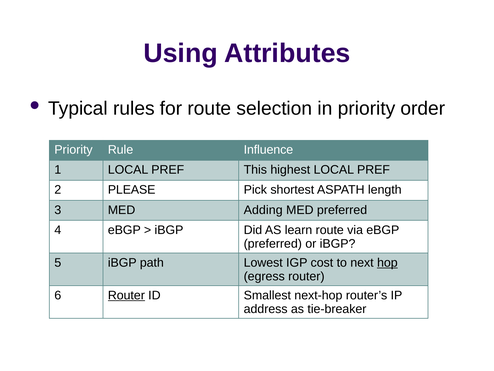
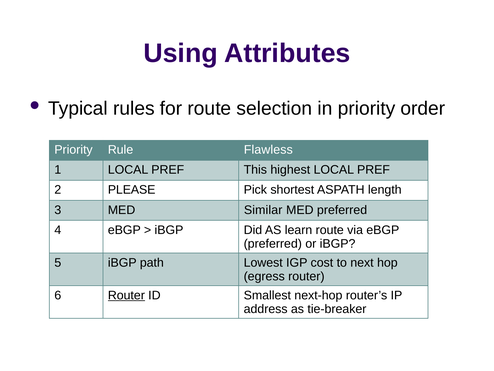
Influence: Influence -> Flawless
Adding: Adding -> Similar
hop underline: present -> none
